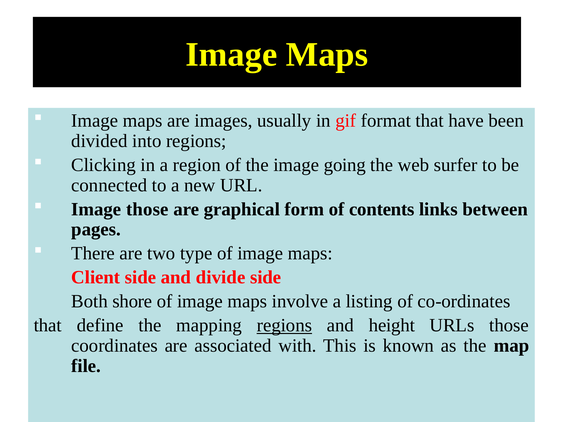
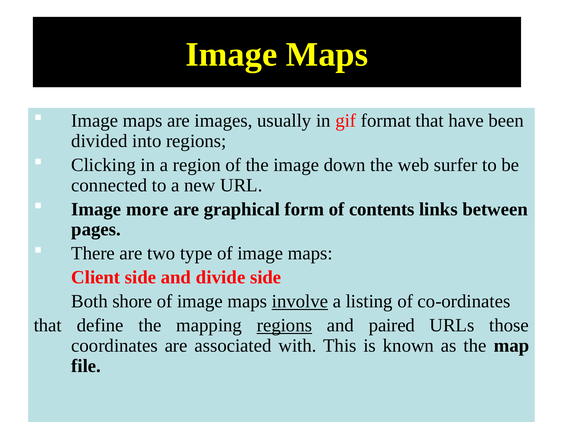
going: going -> down
Image those: those -> more
involve underline: none -> present
height: height -> paired
